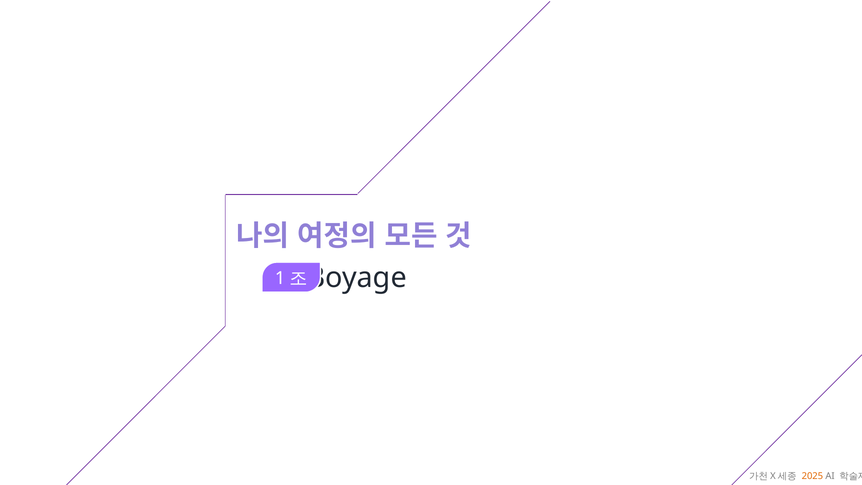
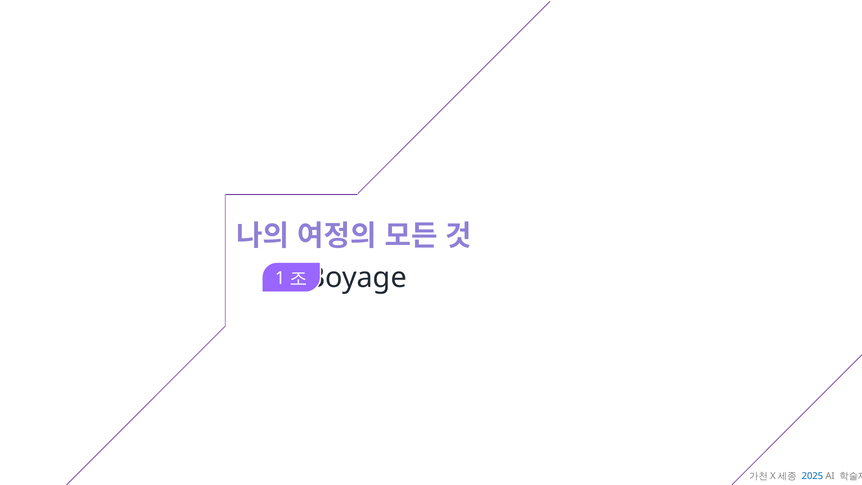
2025 colour: orange -> blue
